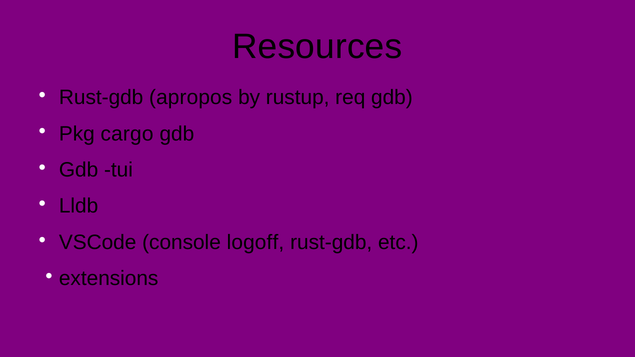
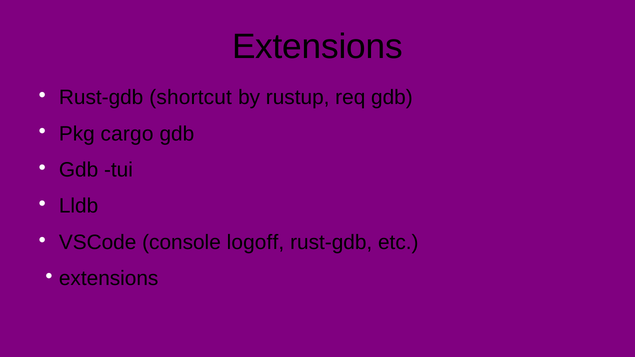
Resources at (317, 46): Resources -> Extensions
apropos: apropos -> shortcut
